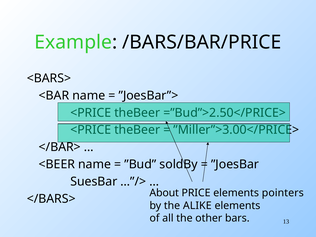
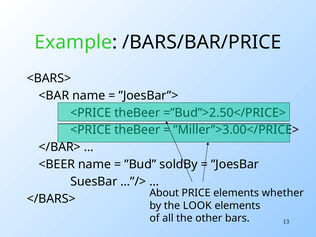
pointers: pointers -> whether
ALIKE: ALIKE -> LOOK
